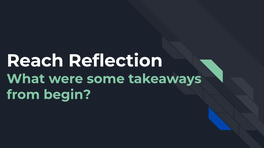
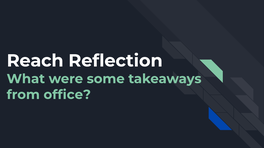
begin: begin -> office
